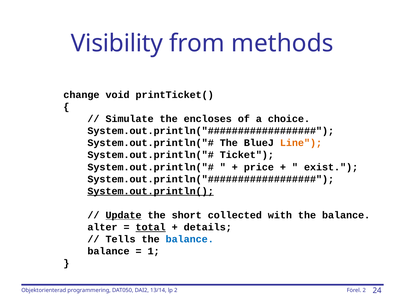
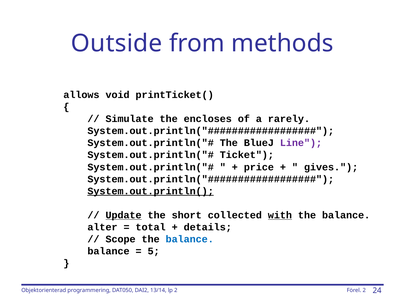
Visibility: Visibility -> Outside
change: change -> allows
choice: choice -> rarely
Line colour: orange -> purple
exist: exist -> gives
with underline: none -> present
total underline: present -> none
Tells: Tells -> Scope
1: 1 -> 5
